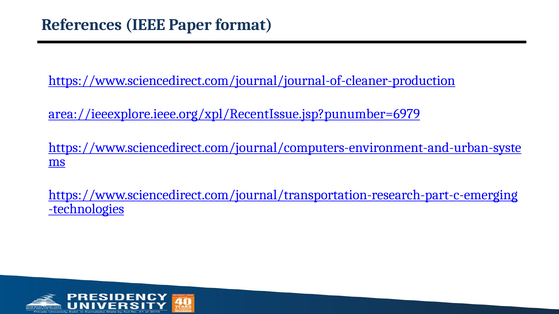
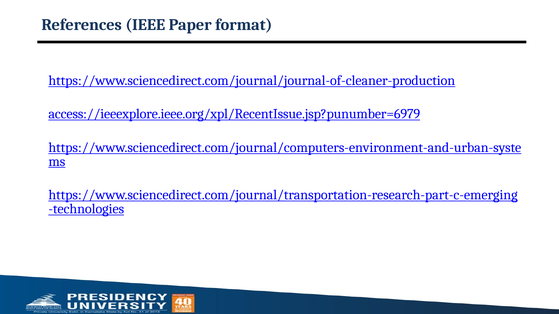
area://ieeexplore.ieee.org/xpl/RecentIssue.jsp?punumber=6979: area://ieeexplore.ieee.org/xpl/RecentIssue.jsp?punumber=6979 -> access://ieeexplore.ieee.org/xpl/RecentIssue.jsp?punumber=6979
